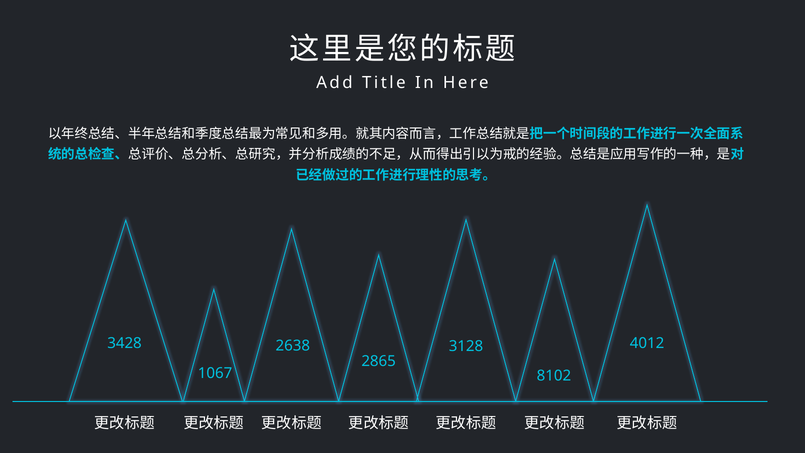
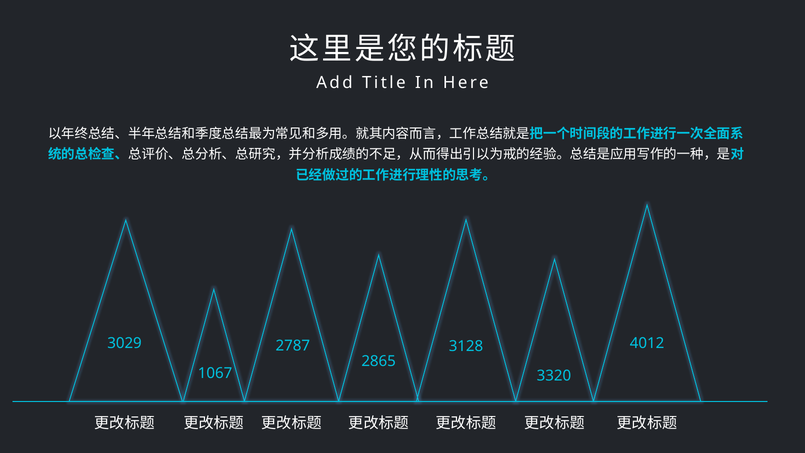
3428: 3428 -> 3029
2638: 2638 -> 2787
8102: 8102 -> 3320
